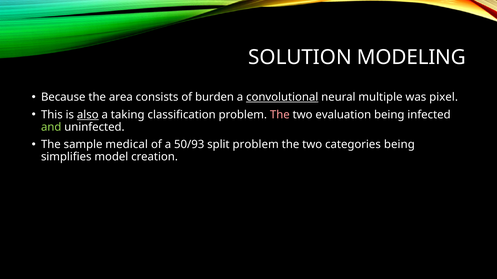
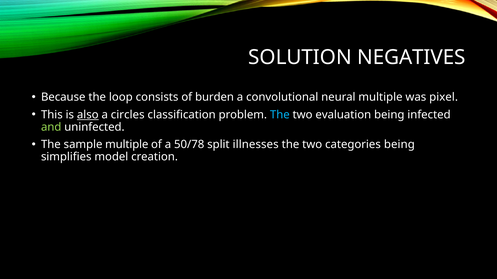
MODELING: MODELING -> NEGATIVES
area: area -> loop
convolutional underline: present -> none
taking: taking -> circles
The at (280, 115) colour: pink -> light blue
sample medical: medical -> multiple
50/93: 50/93 -> 50/78
split problem: problem -> illnesses
